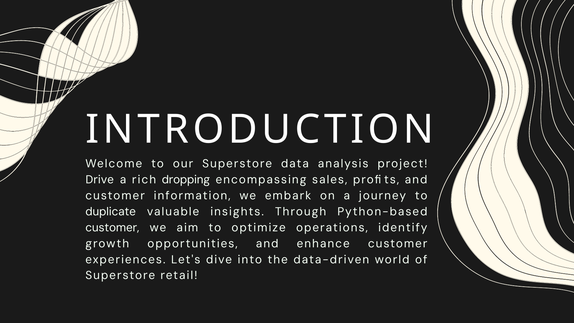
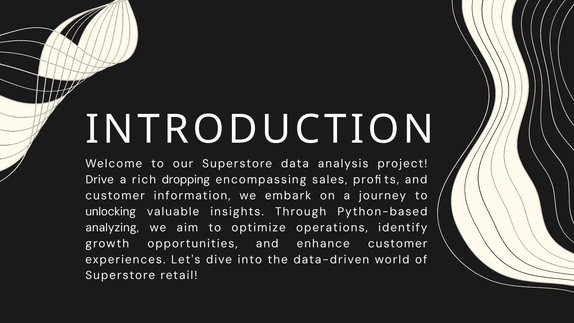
duplicate: duplicate -> unlocking
customer at (112, 228): customer -> analyzing
